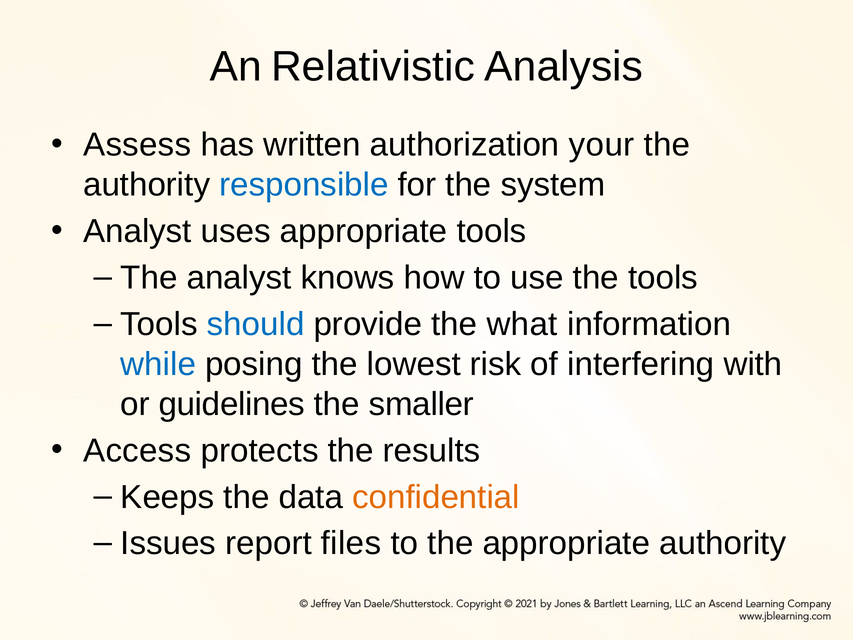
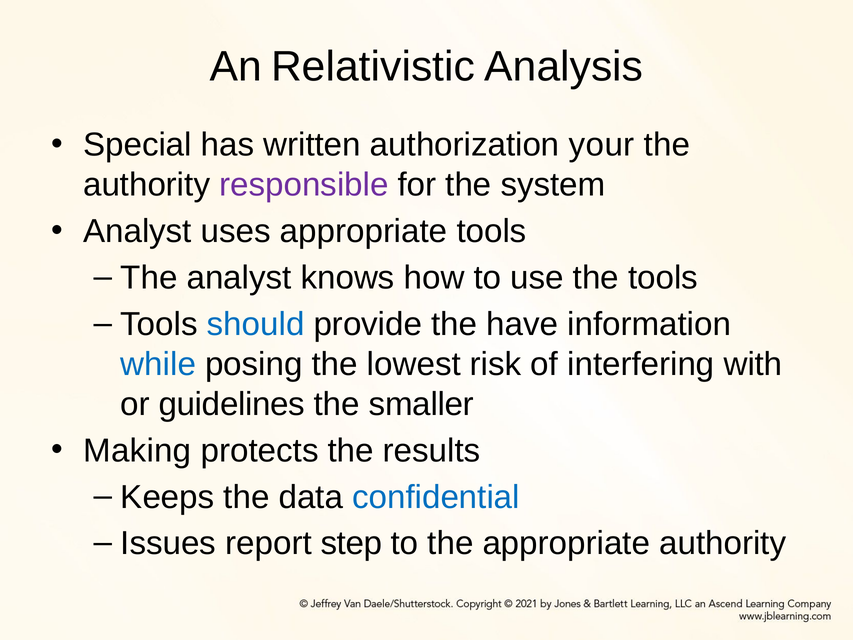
Assess: Assess -> Special
responsible colour: blue -> purple
what: what -> have
Access: Access -> Making
confidential colour: orange -> blue
files: files -> step
